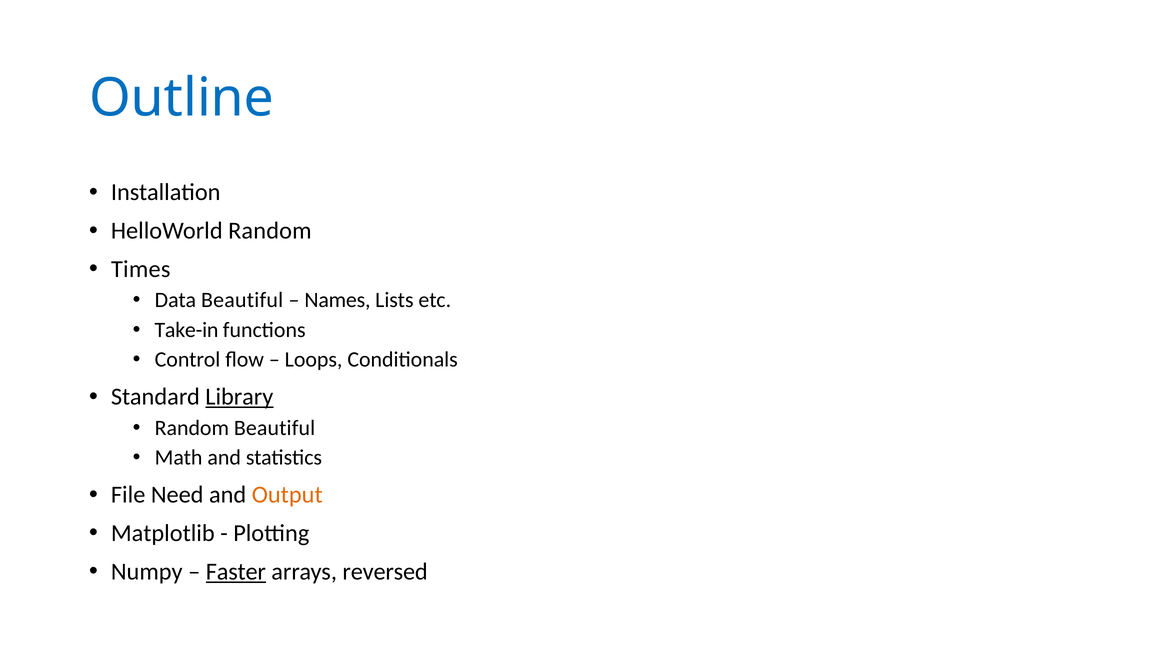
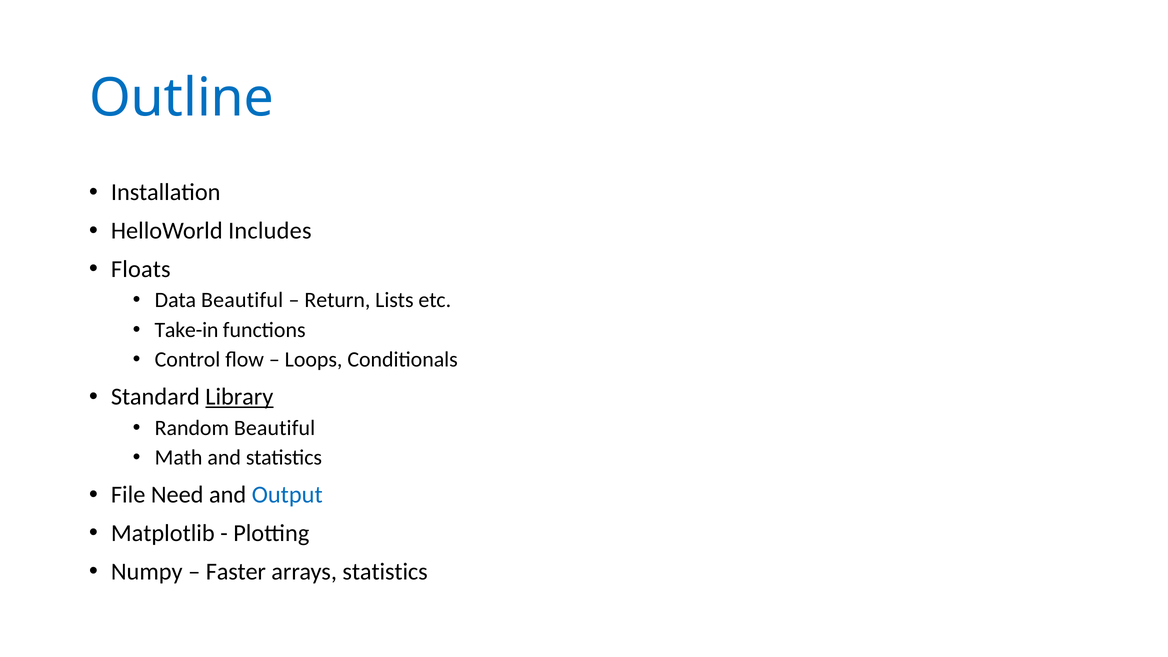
HelloWorld Random: Random -> Includes
Times: Times -> Floats
Names: Names -> Return
Output colour: orange -> blue
Faster underline: present -> none
arrays reversed: reversed -> statistics
